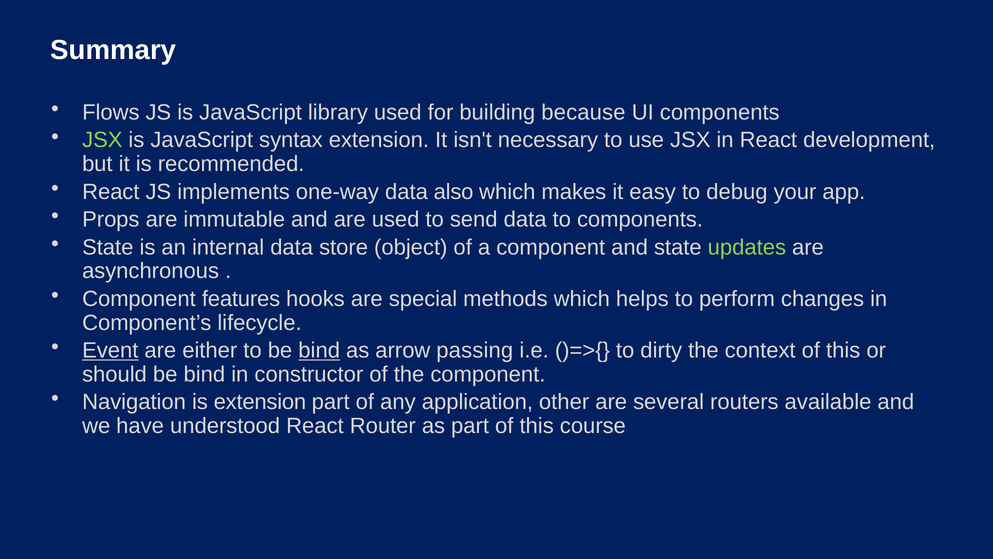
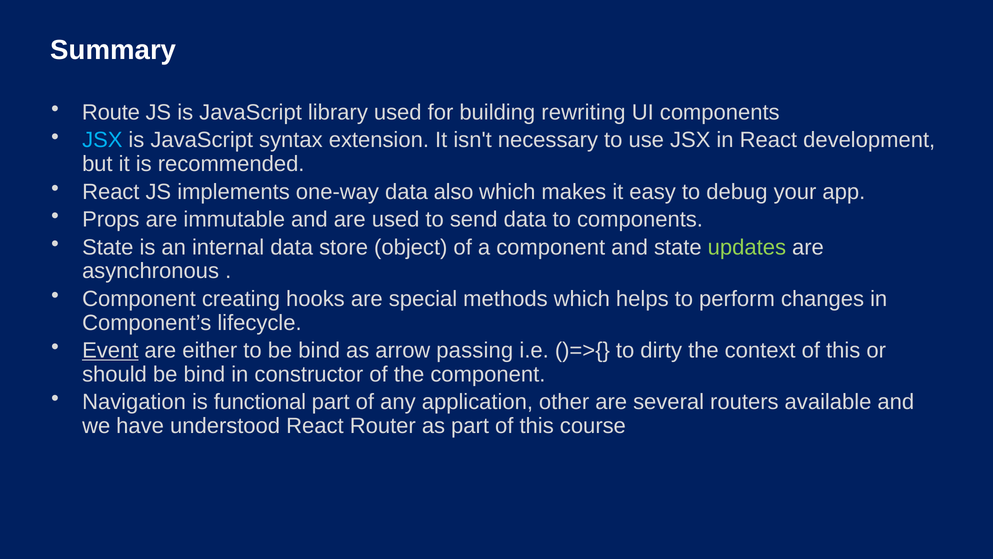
Flows: Flows -> Route
because: because -> rewriting
JSX at (102, 140) colour: light green -> light blue
features: features -> creating
bind at (319, 350) underline: present -> none
is extension: extension -> functional
